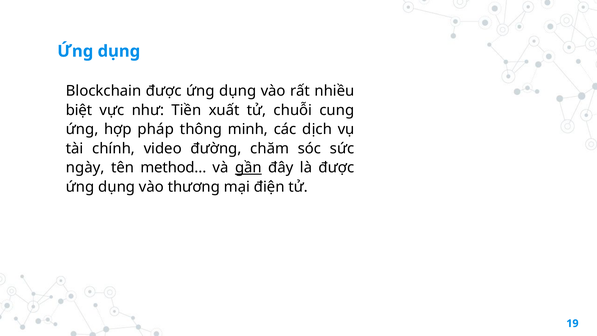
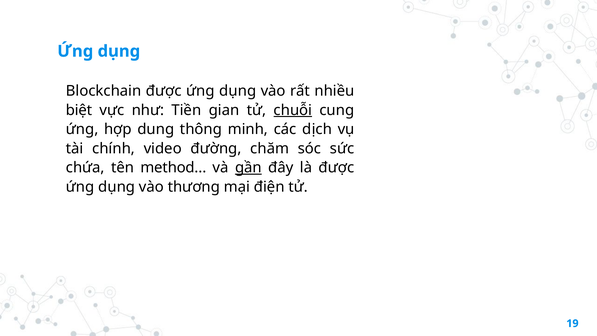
xuất: xuất -> gian
chuỗi underline: none -> present
pháp: pháp -> dung
ngày: ngày -> chứa
